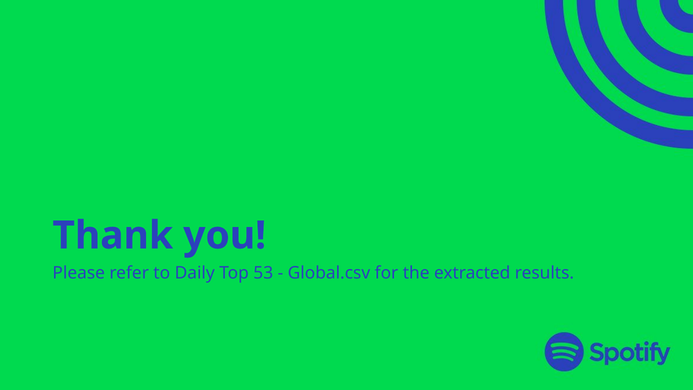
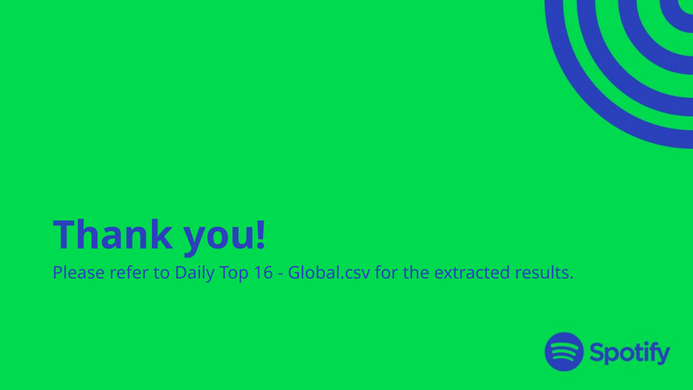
53: 53 -> 16
